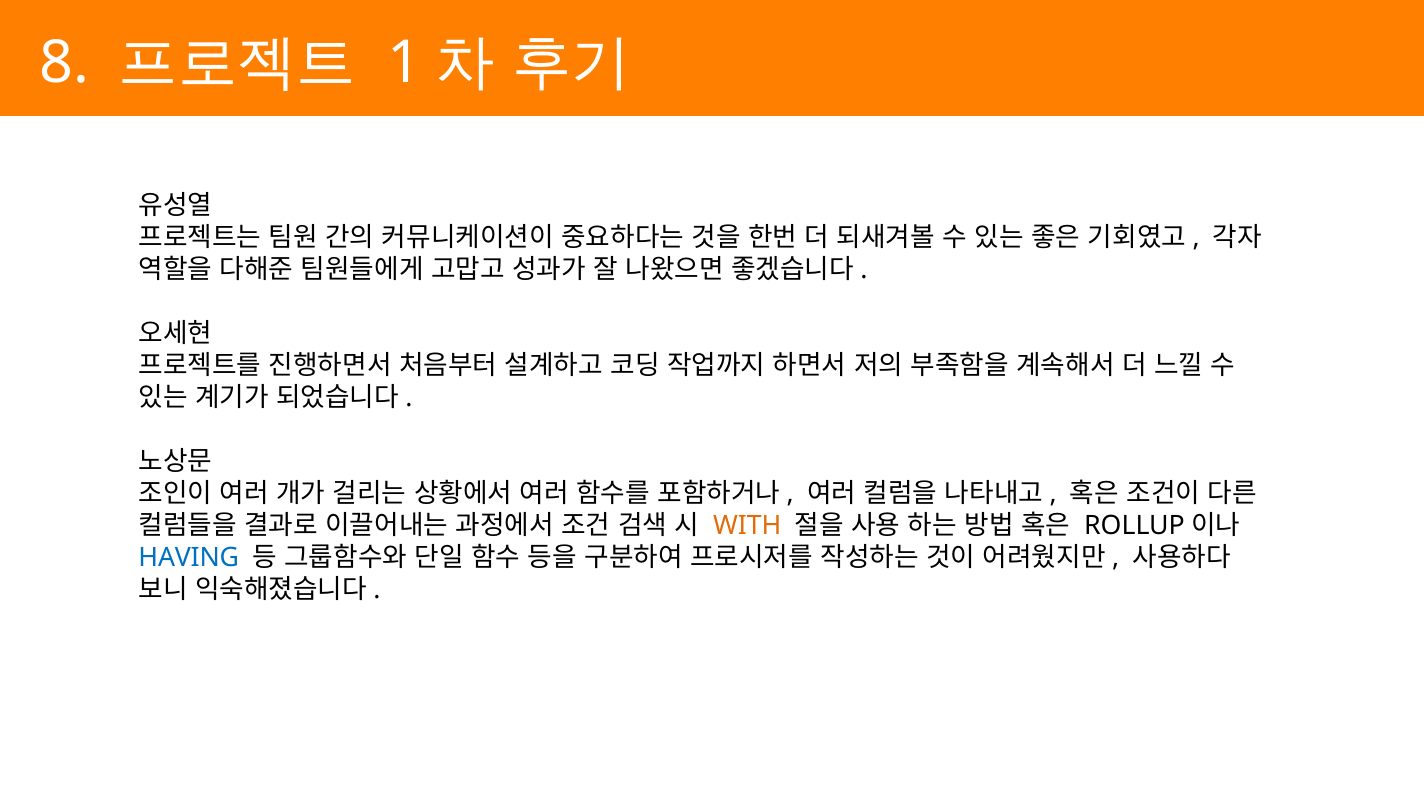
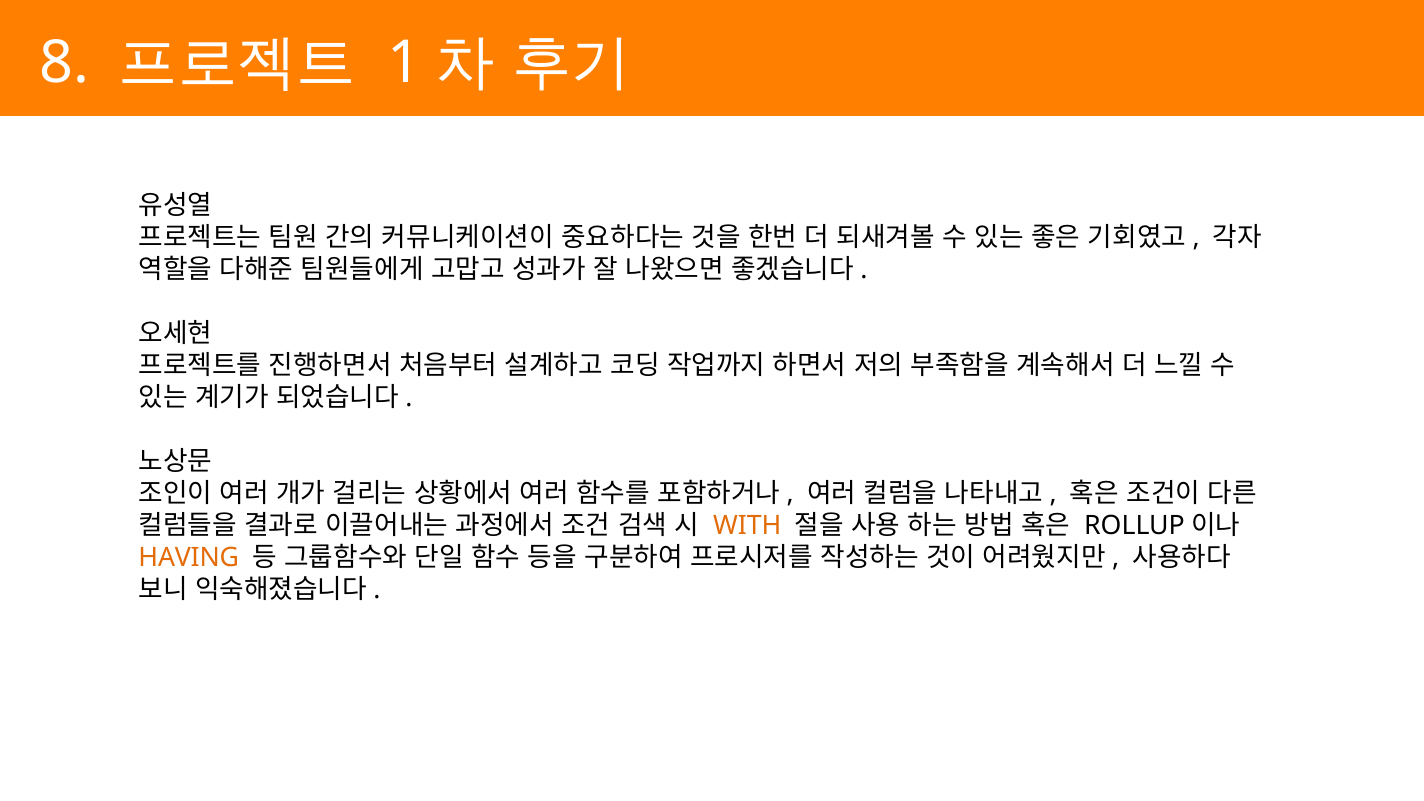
HAVING colour: blue -> orange
